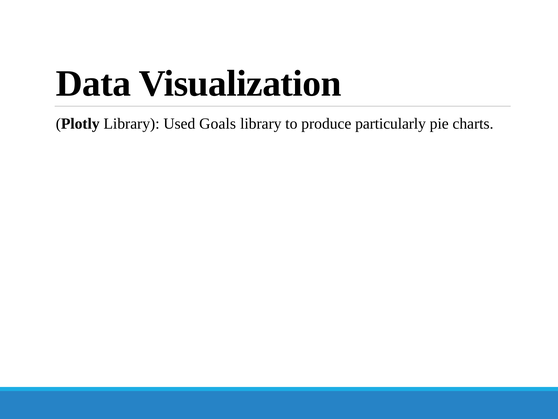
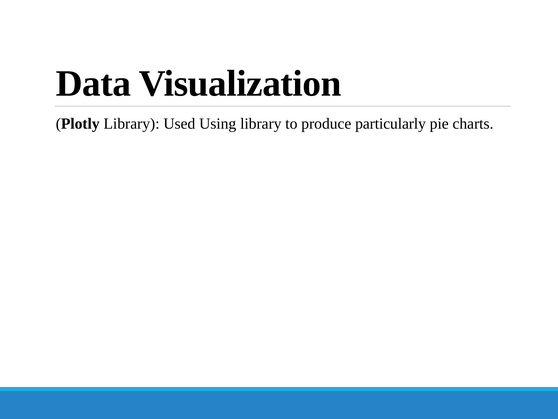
Goals: Goals -> Using
